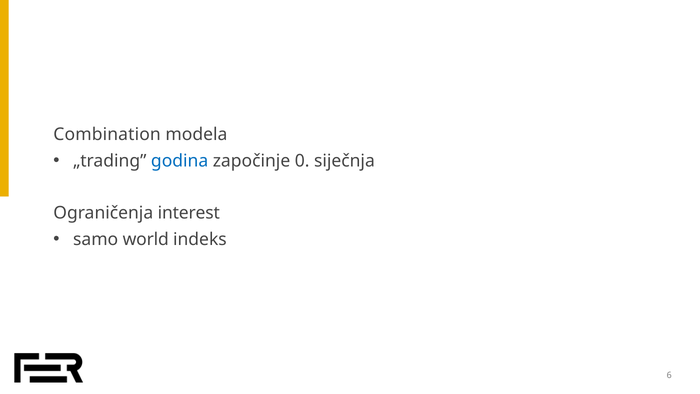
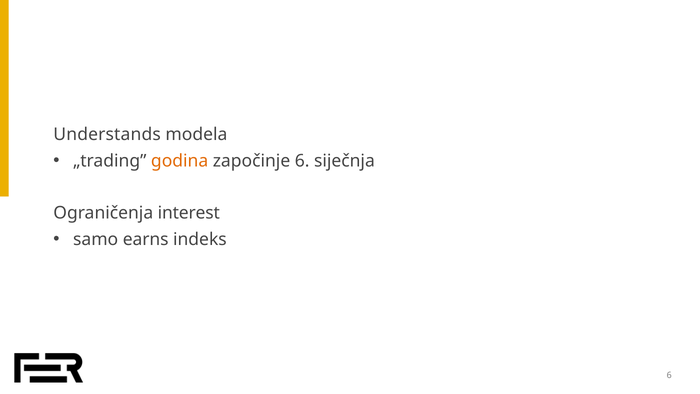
Combination: Combination -> Understands
godina colour: blue -> orange
započinje 0: 0 -> 6
world: world -> earns
